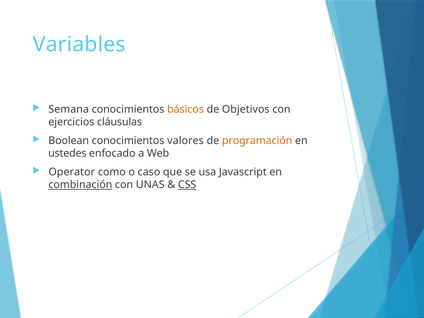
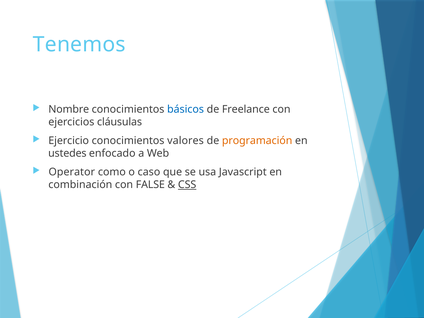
Variables: Variables -> Tenemos
Semana: Semana -> Nombre
básicos colour: orange -> blue
Objetivos: Objetivos -> Freelance
Boolean: Boolean -> Ejercicio
combinación underline: present -> none
UNAS: UNAS -> FALSE
